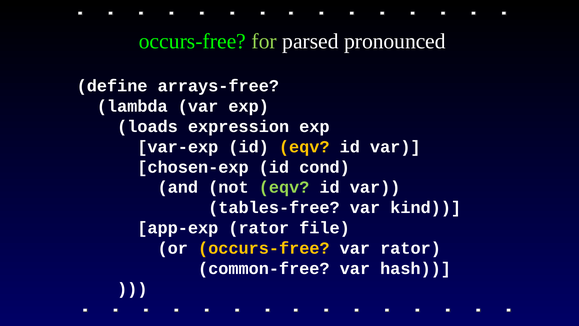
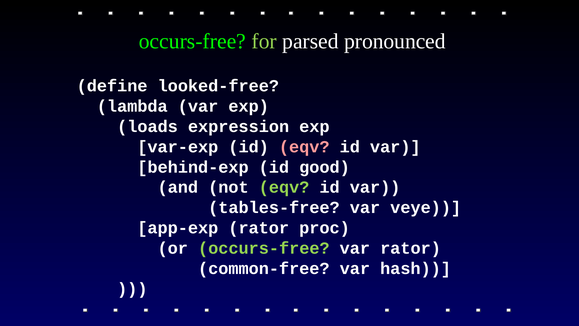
arrays-free: arrays-free -> looked-free
eqv at (304, 147) colour: yellow -> pink
chosen-exp: chosen-exp -> behind-exp
cond: cond -> good
kind: kind -> veye
file: file -> proc
occurs-free at (264, 248) colour: yellow -> light green
